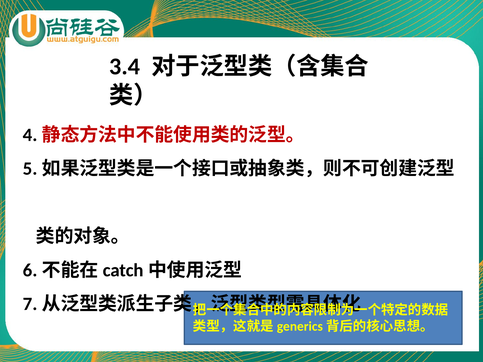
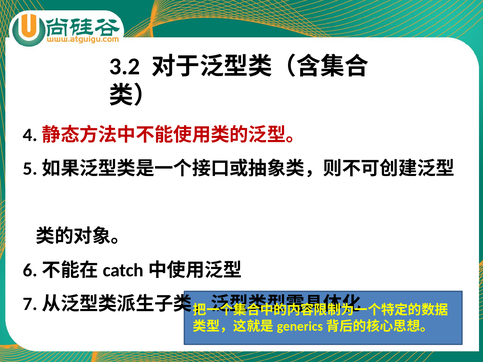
3.4: 3.4 -> 3.2
